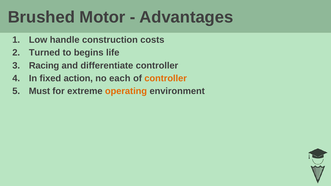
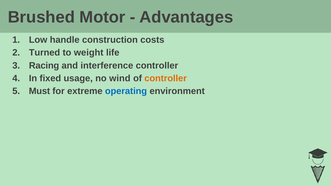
begins: begins -> weight
differentiate: differentiate -> interference
action: action -> usage
each: each -> wind
operating colour: orange -> blue
